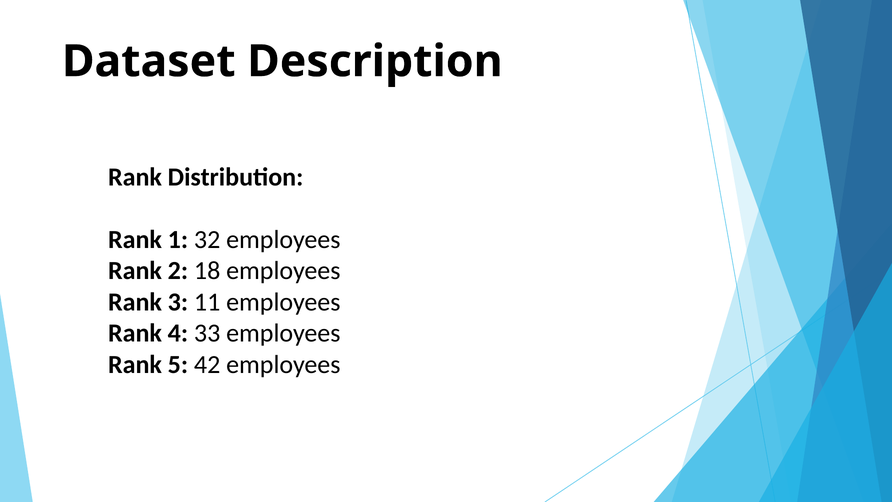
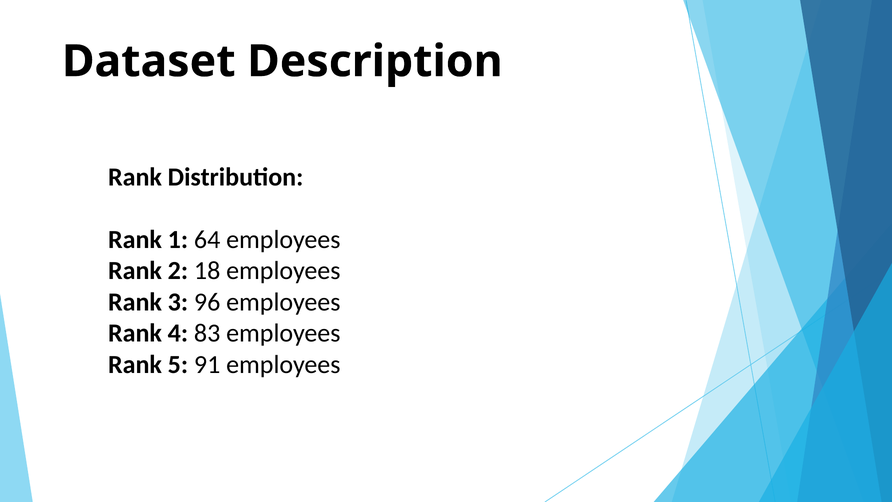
32: 32 -> 64
11: 11 -> 96
33: 33 -> 83
42: 42 -> 91
